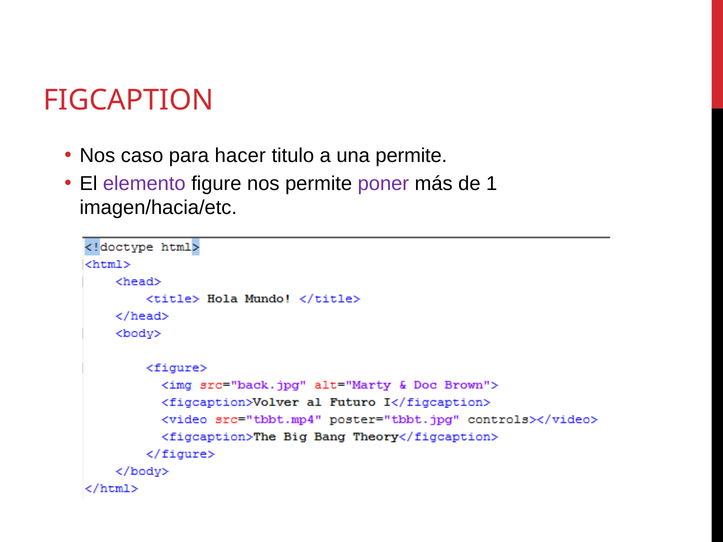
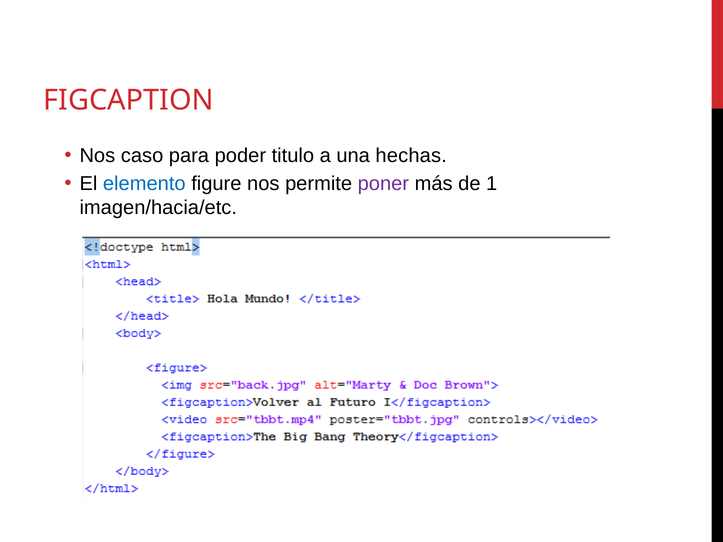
hacer: hacer -> poder
una permite: permite -> hechas
elemento colour: purple -> blue
